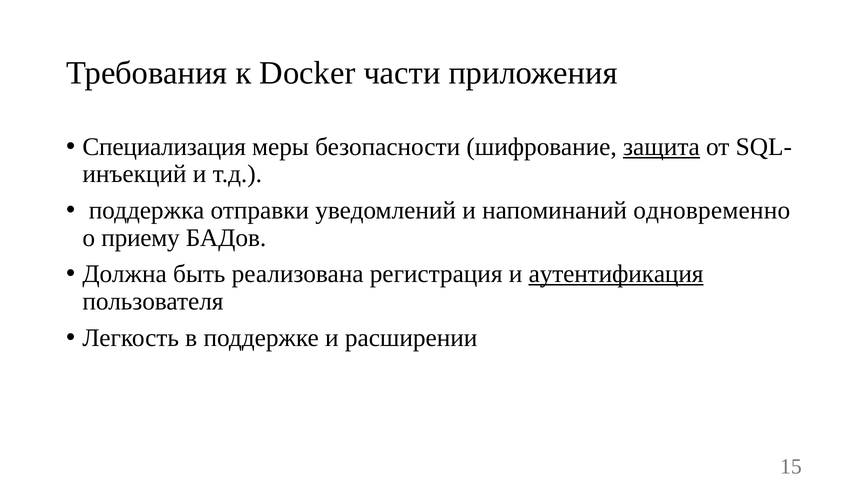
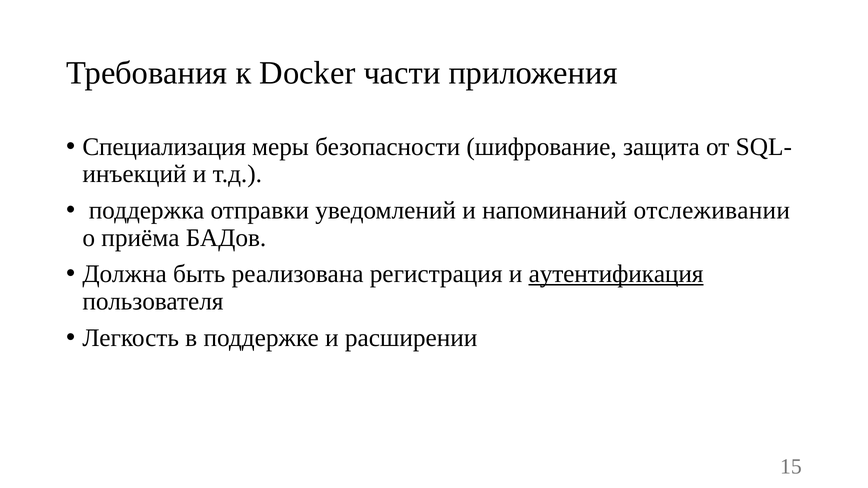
защита underline: present -> none
одновременно: одновременно -> отслеживании
приему: приему -> приёма
